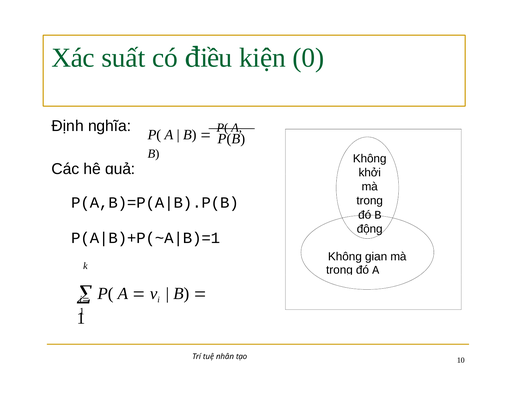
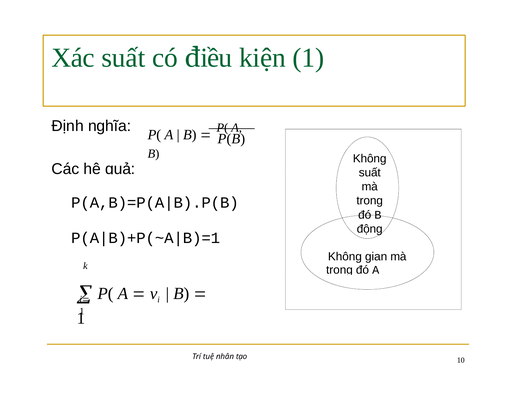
kiện 0: 0 -> 1
khởi at (370, 173): khởi -> suất
